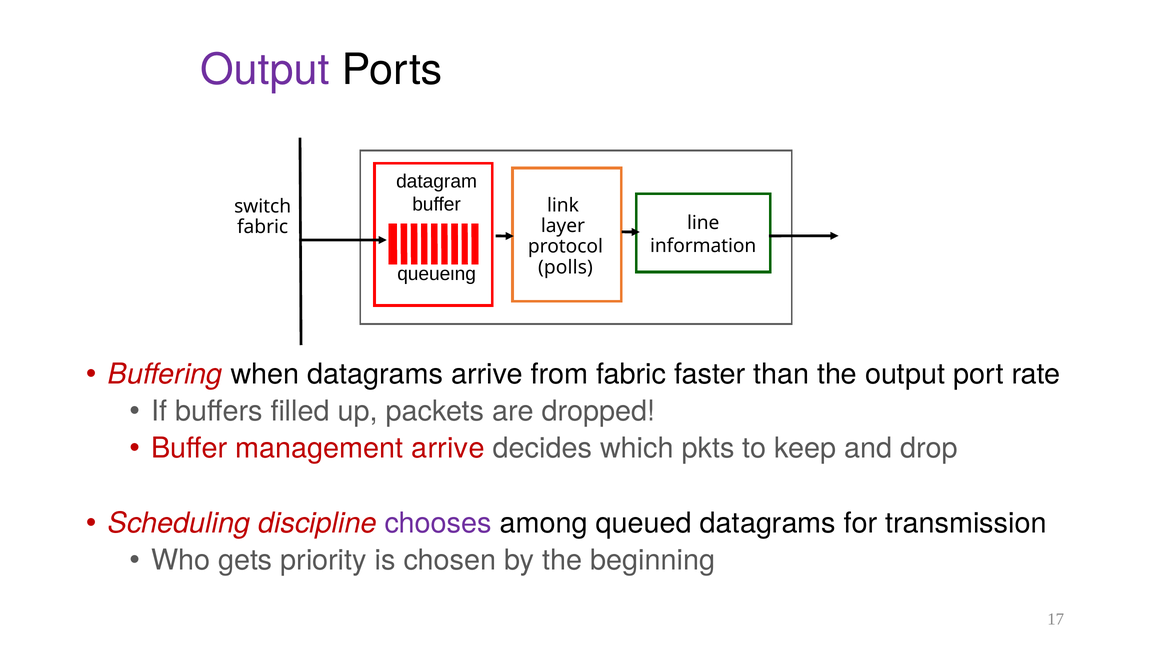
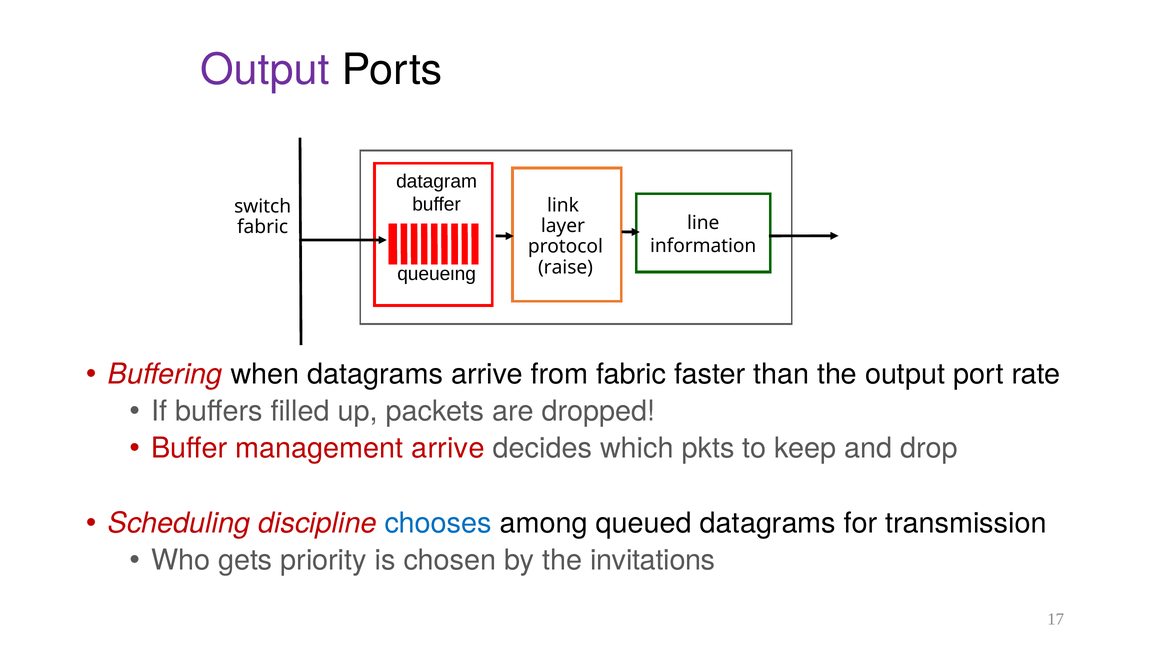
polls: polls -> raise
chooses colour: purple -> blue
beginning: beginning -> invitations
